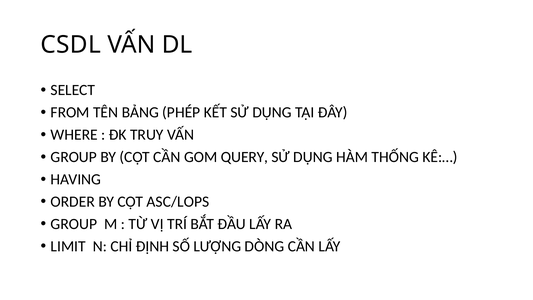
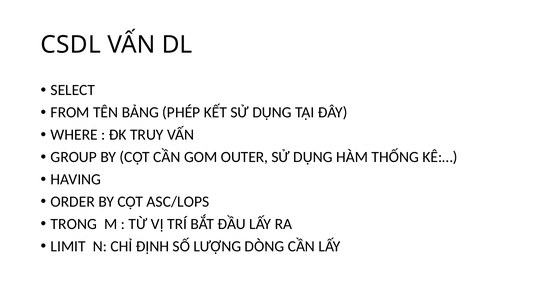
QUERY: QUERY -> OUTER
GROUP at (74, 224): GROUP -> TRONG
